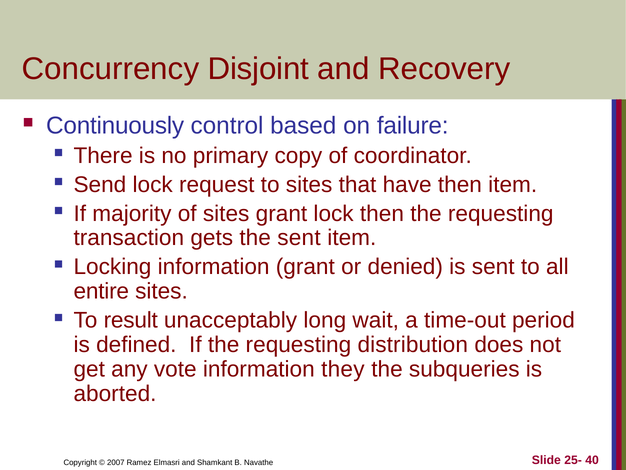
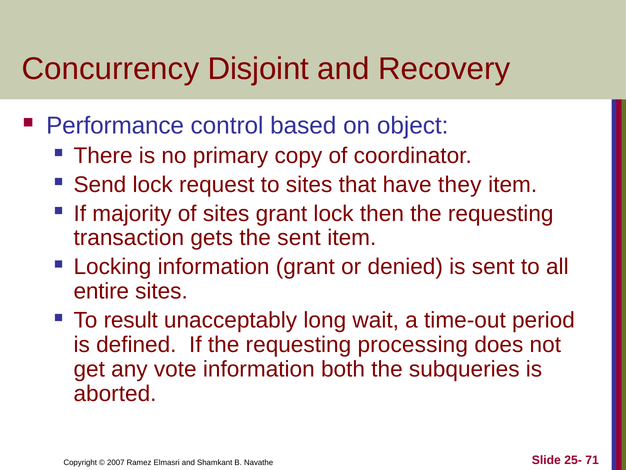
Continuously: Continuously -> Performance
failure: failure -> object
have then: then -> they
distribution: distribution -> processing
they: they -> both
40: 40 -> 71
